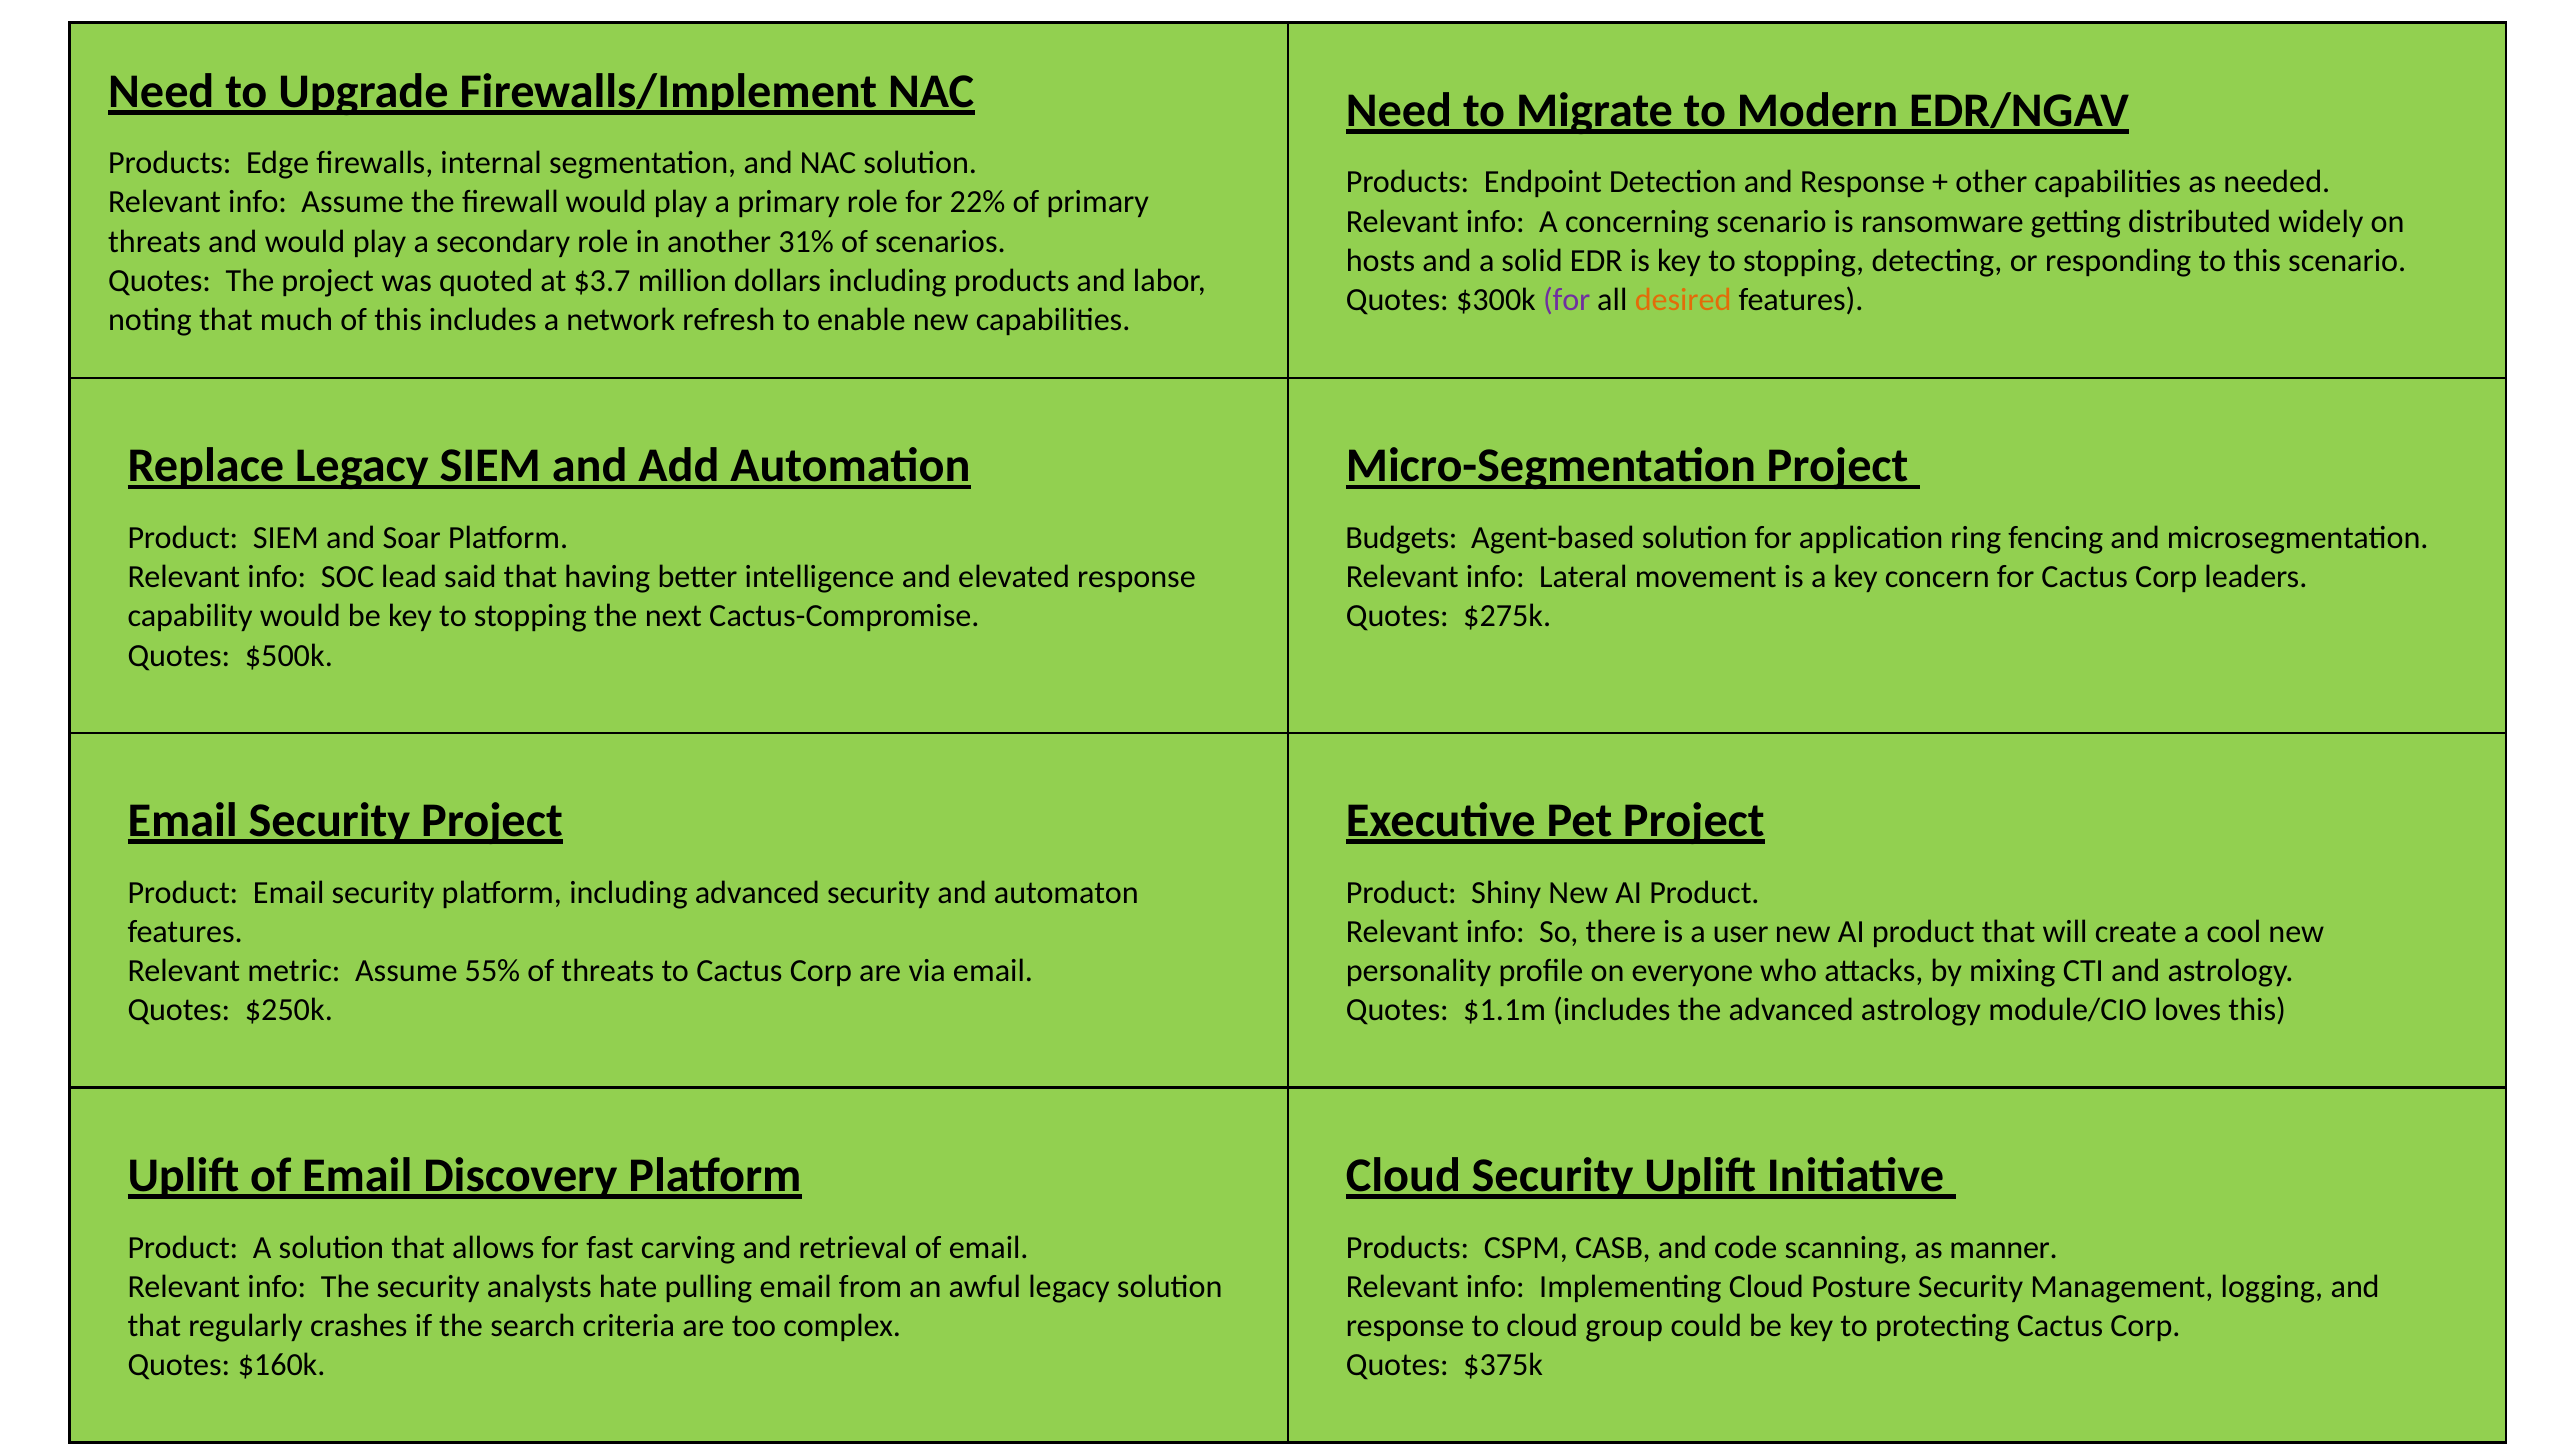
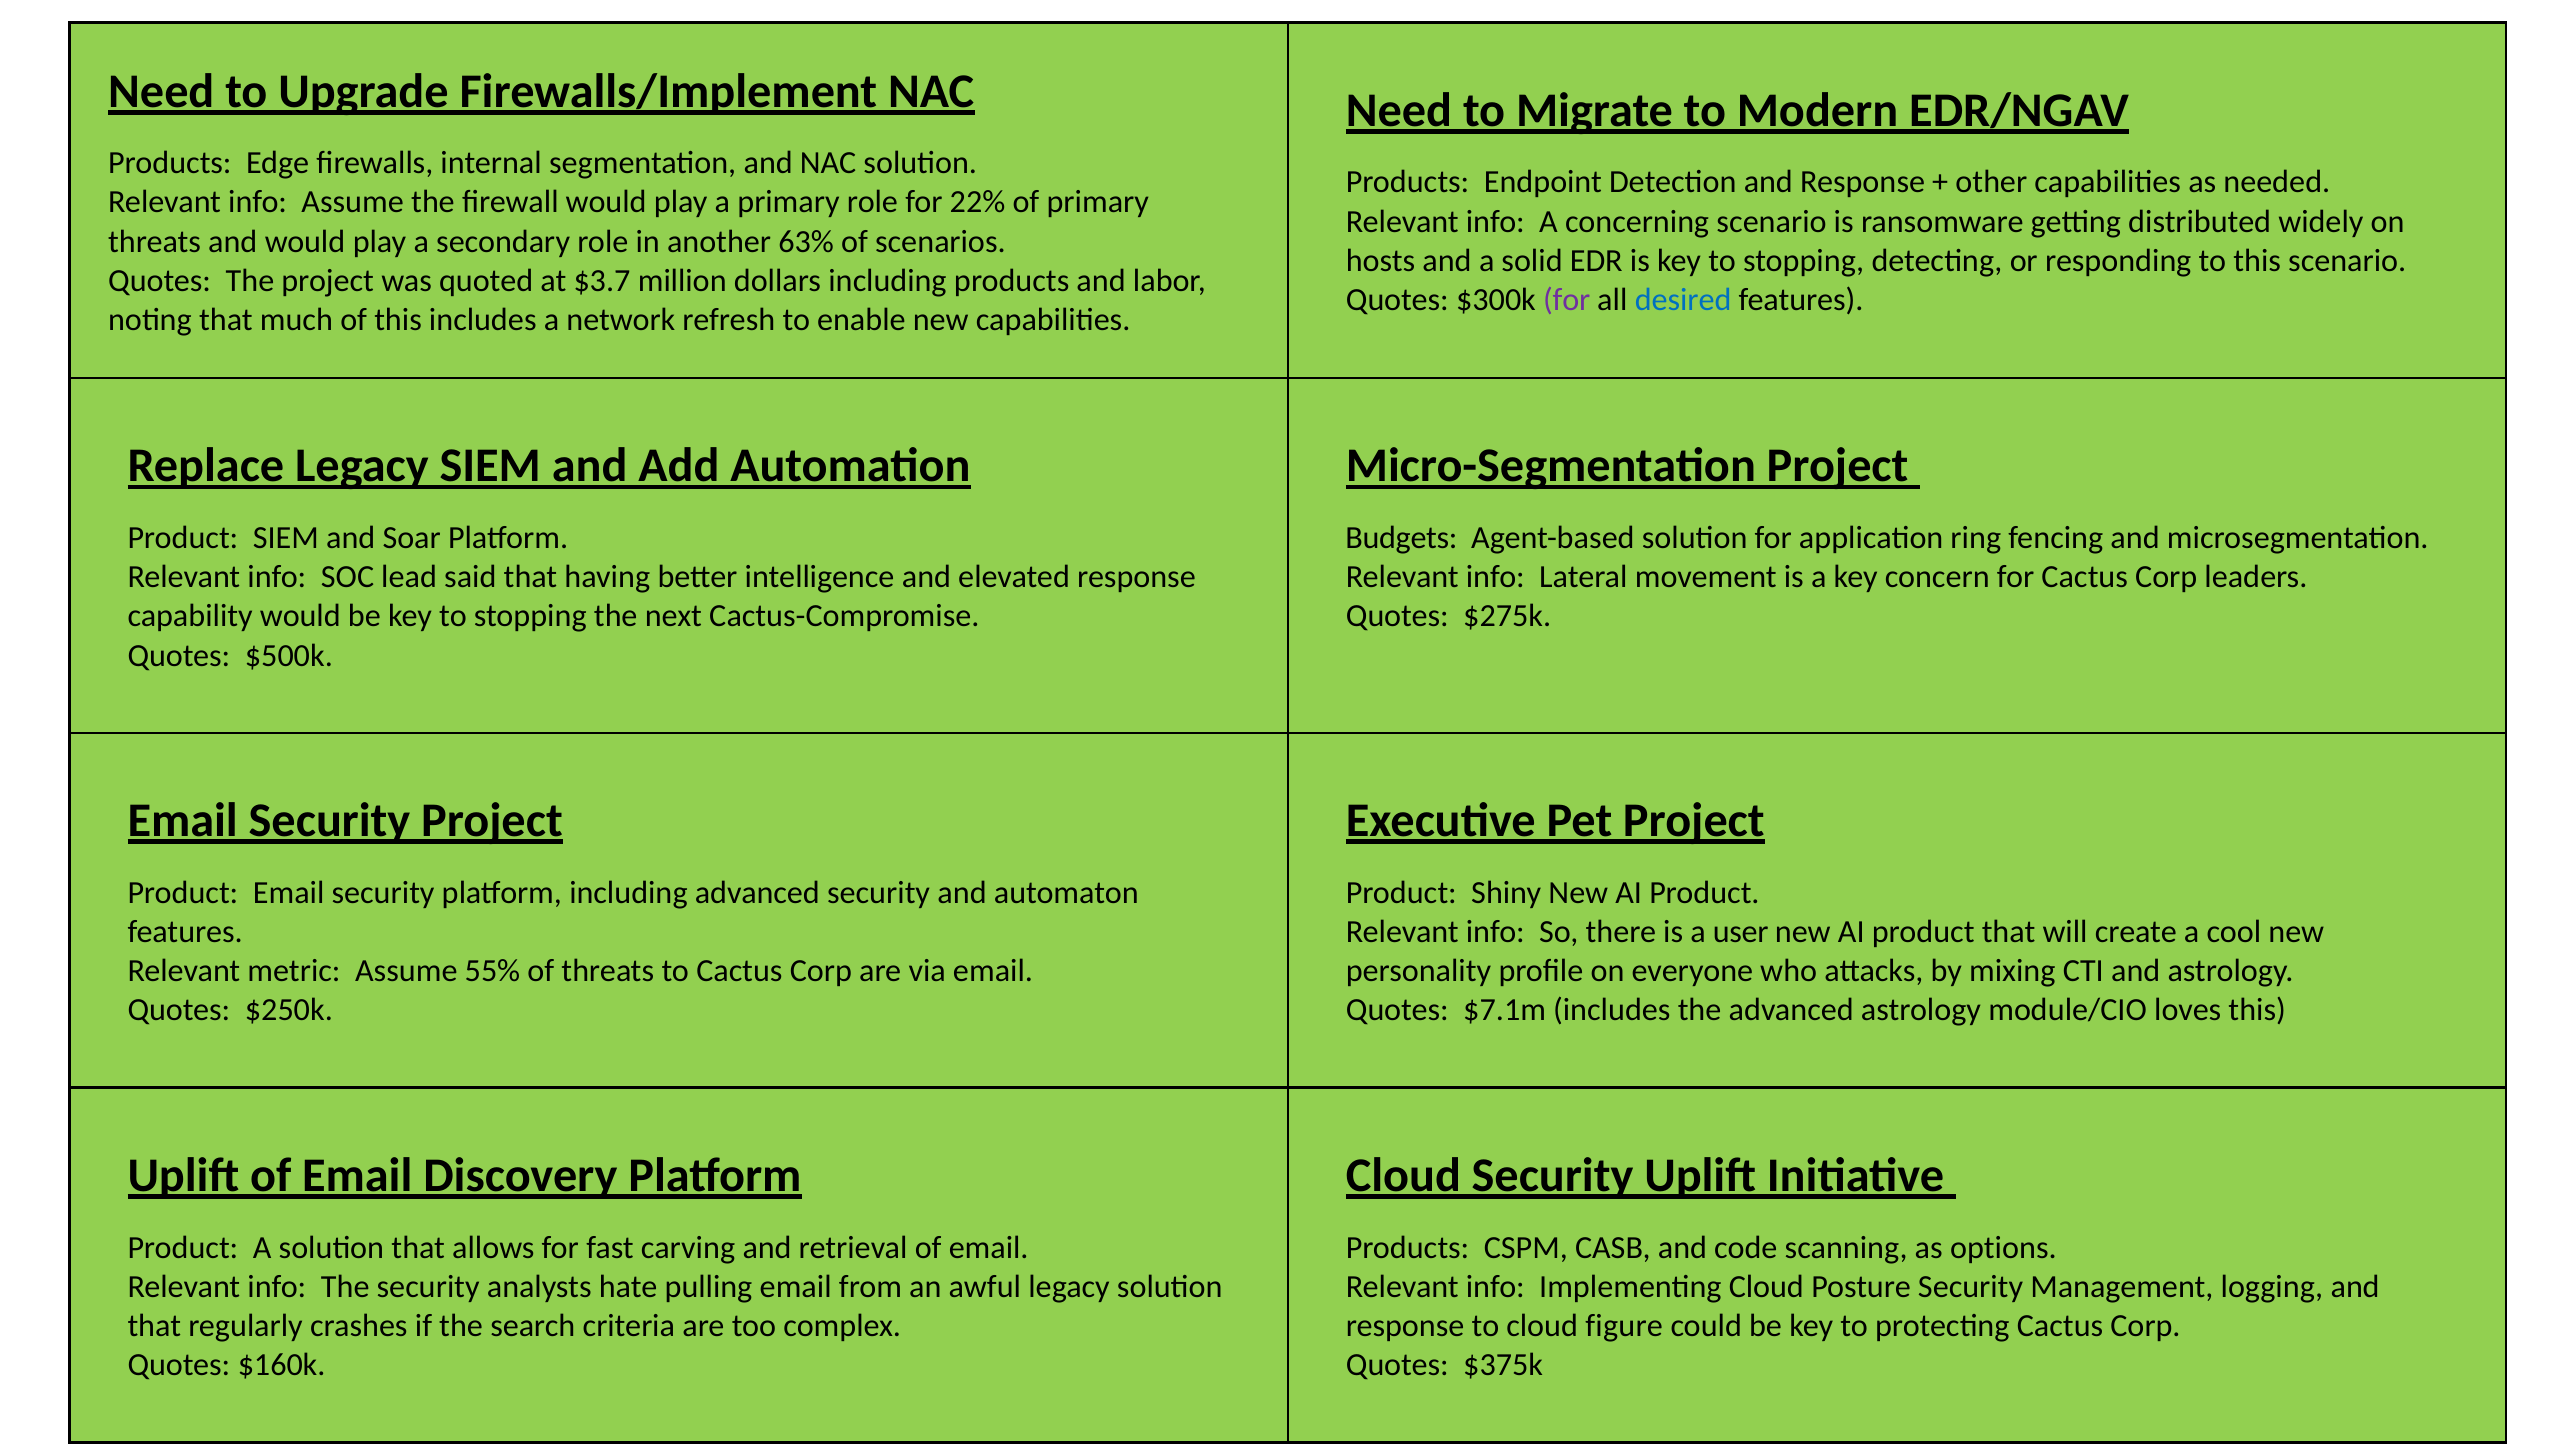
31%: 31% -> 63%
desired colour: orange -> blue
$1.1m: $1.1m -> $7.1m
manner: manner -> options
group: group -> figure
